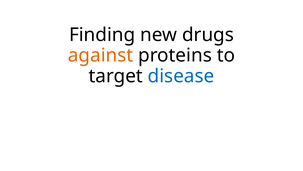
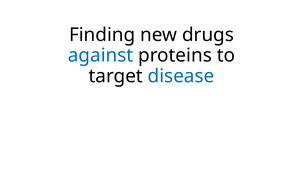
against colour: orange -> blue
